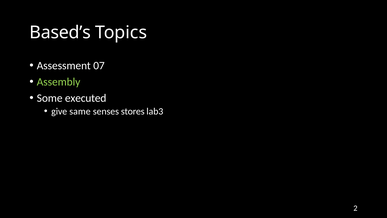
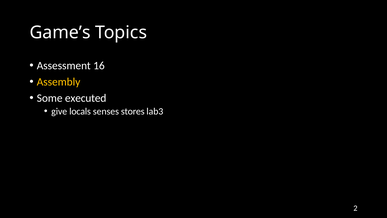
Based’s: Based’s -> Game’s
07: 07 -> 16
Assembly colour: light green -> yellow
same: same -> locals
